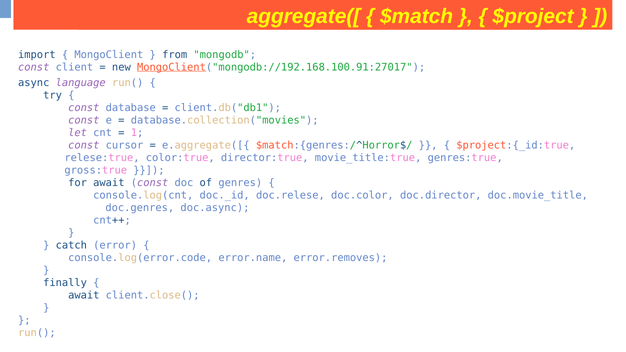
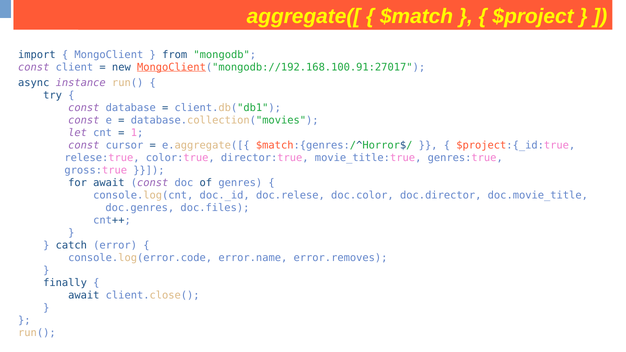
language: language -> instance
doc.async: doc.async -> doc.files
